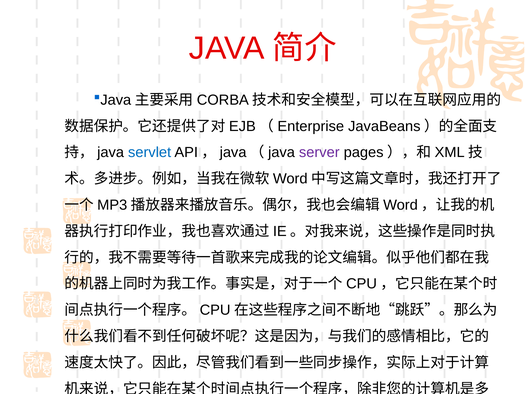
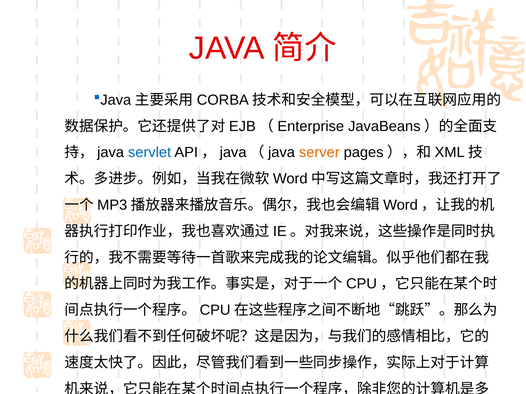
server colour: purple -> orange
